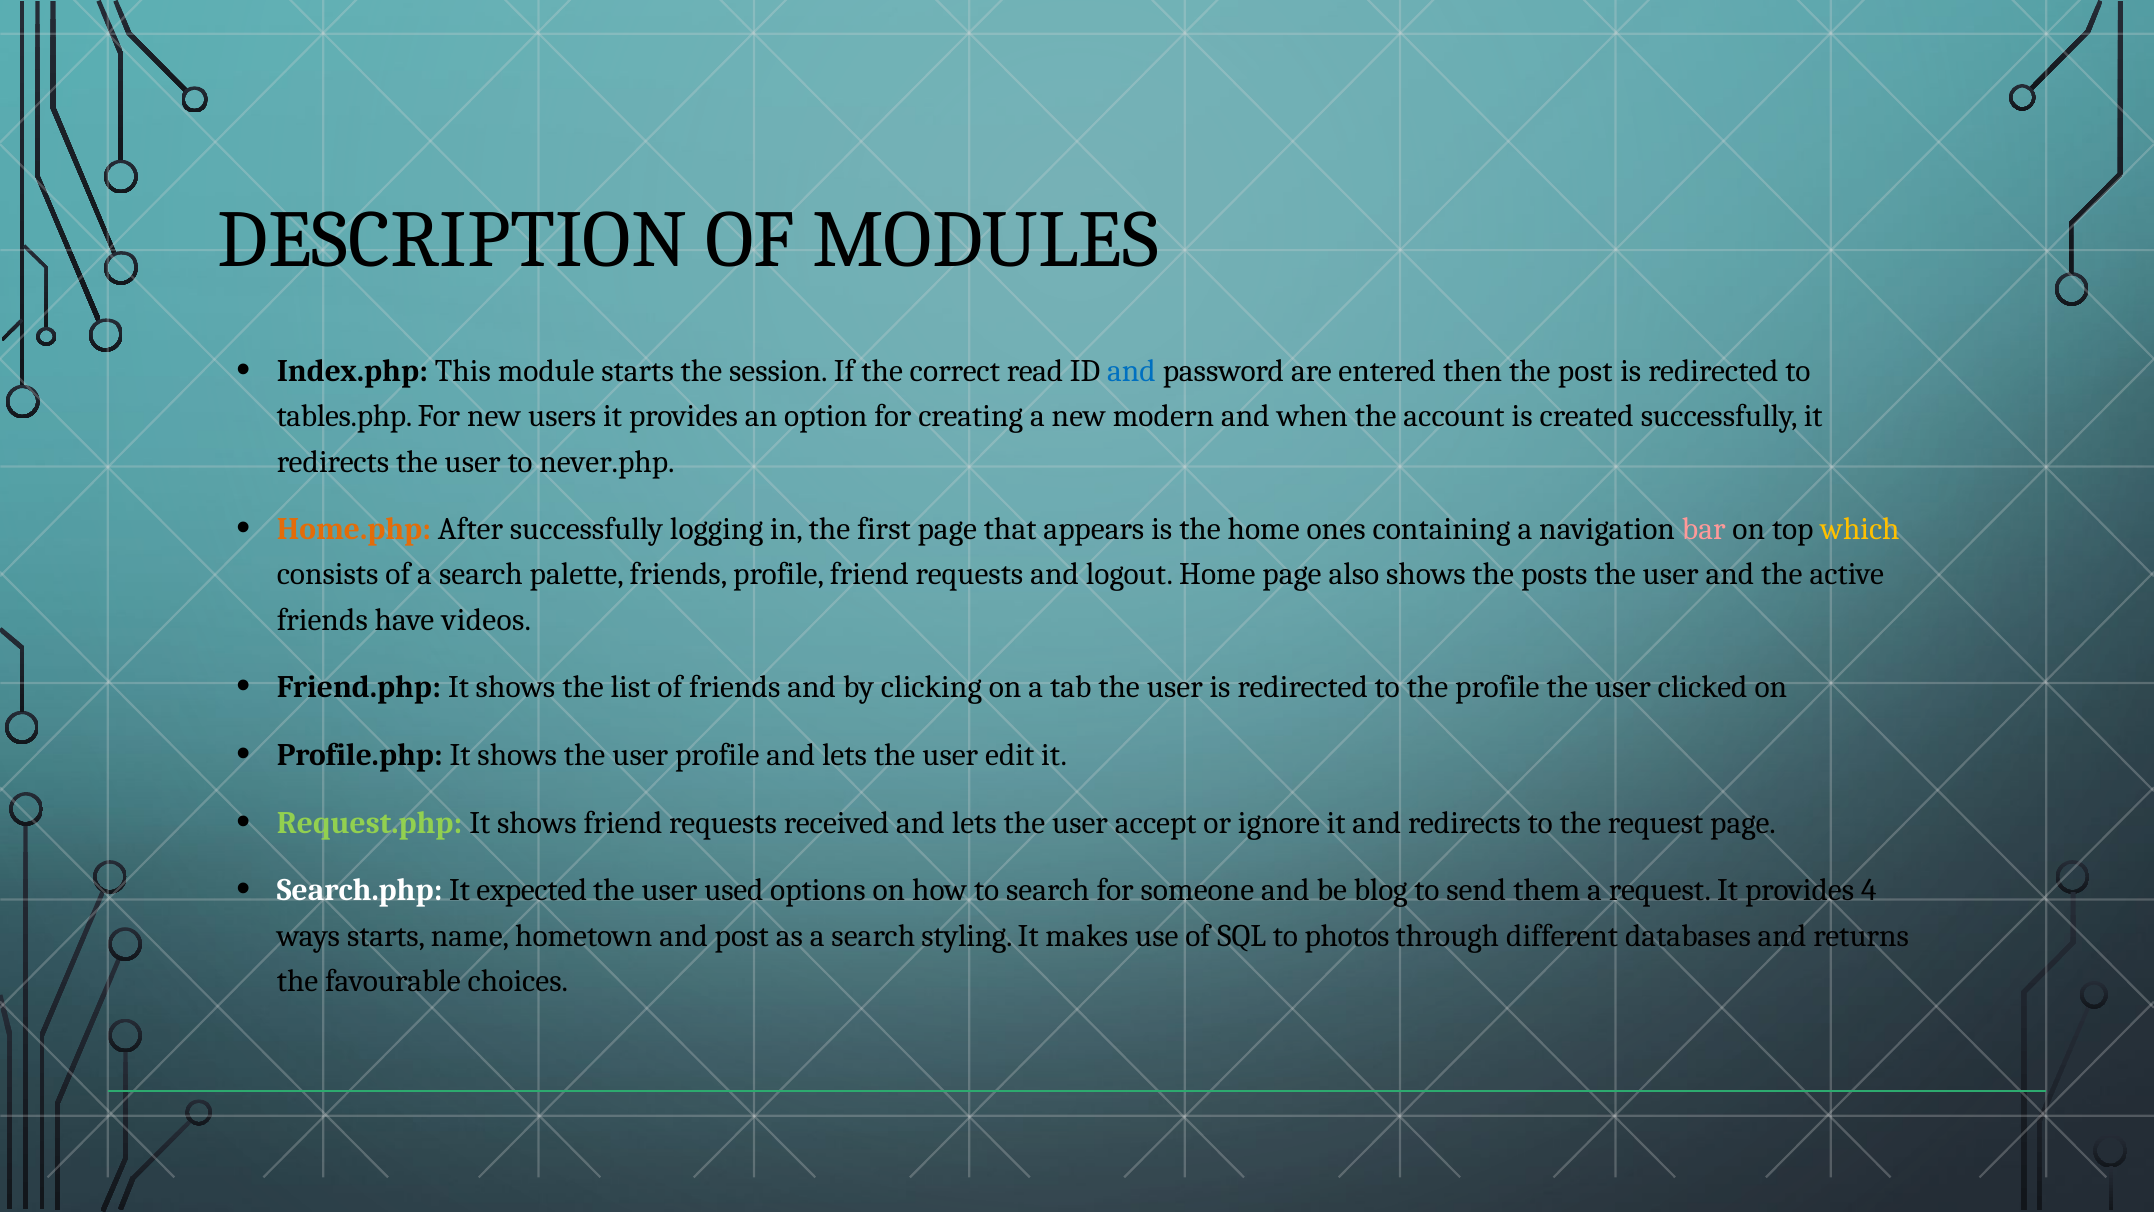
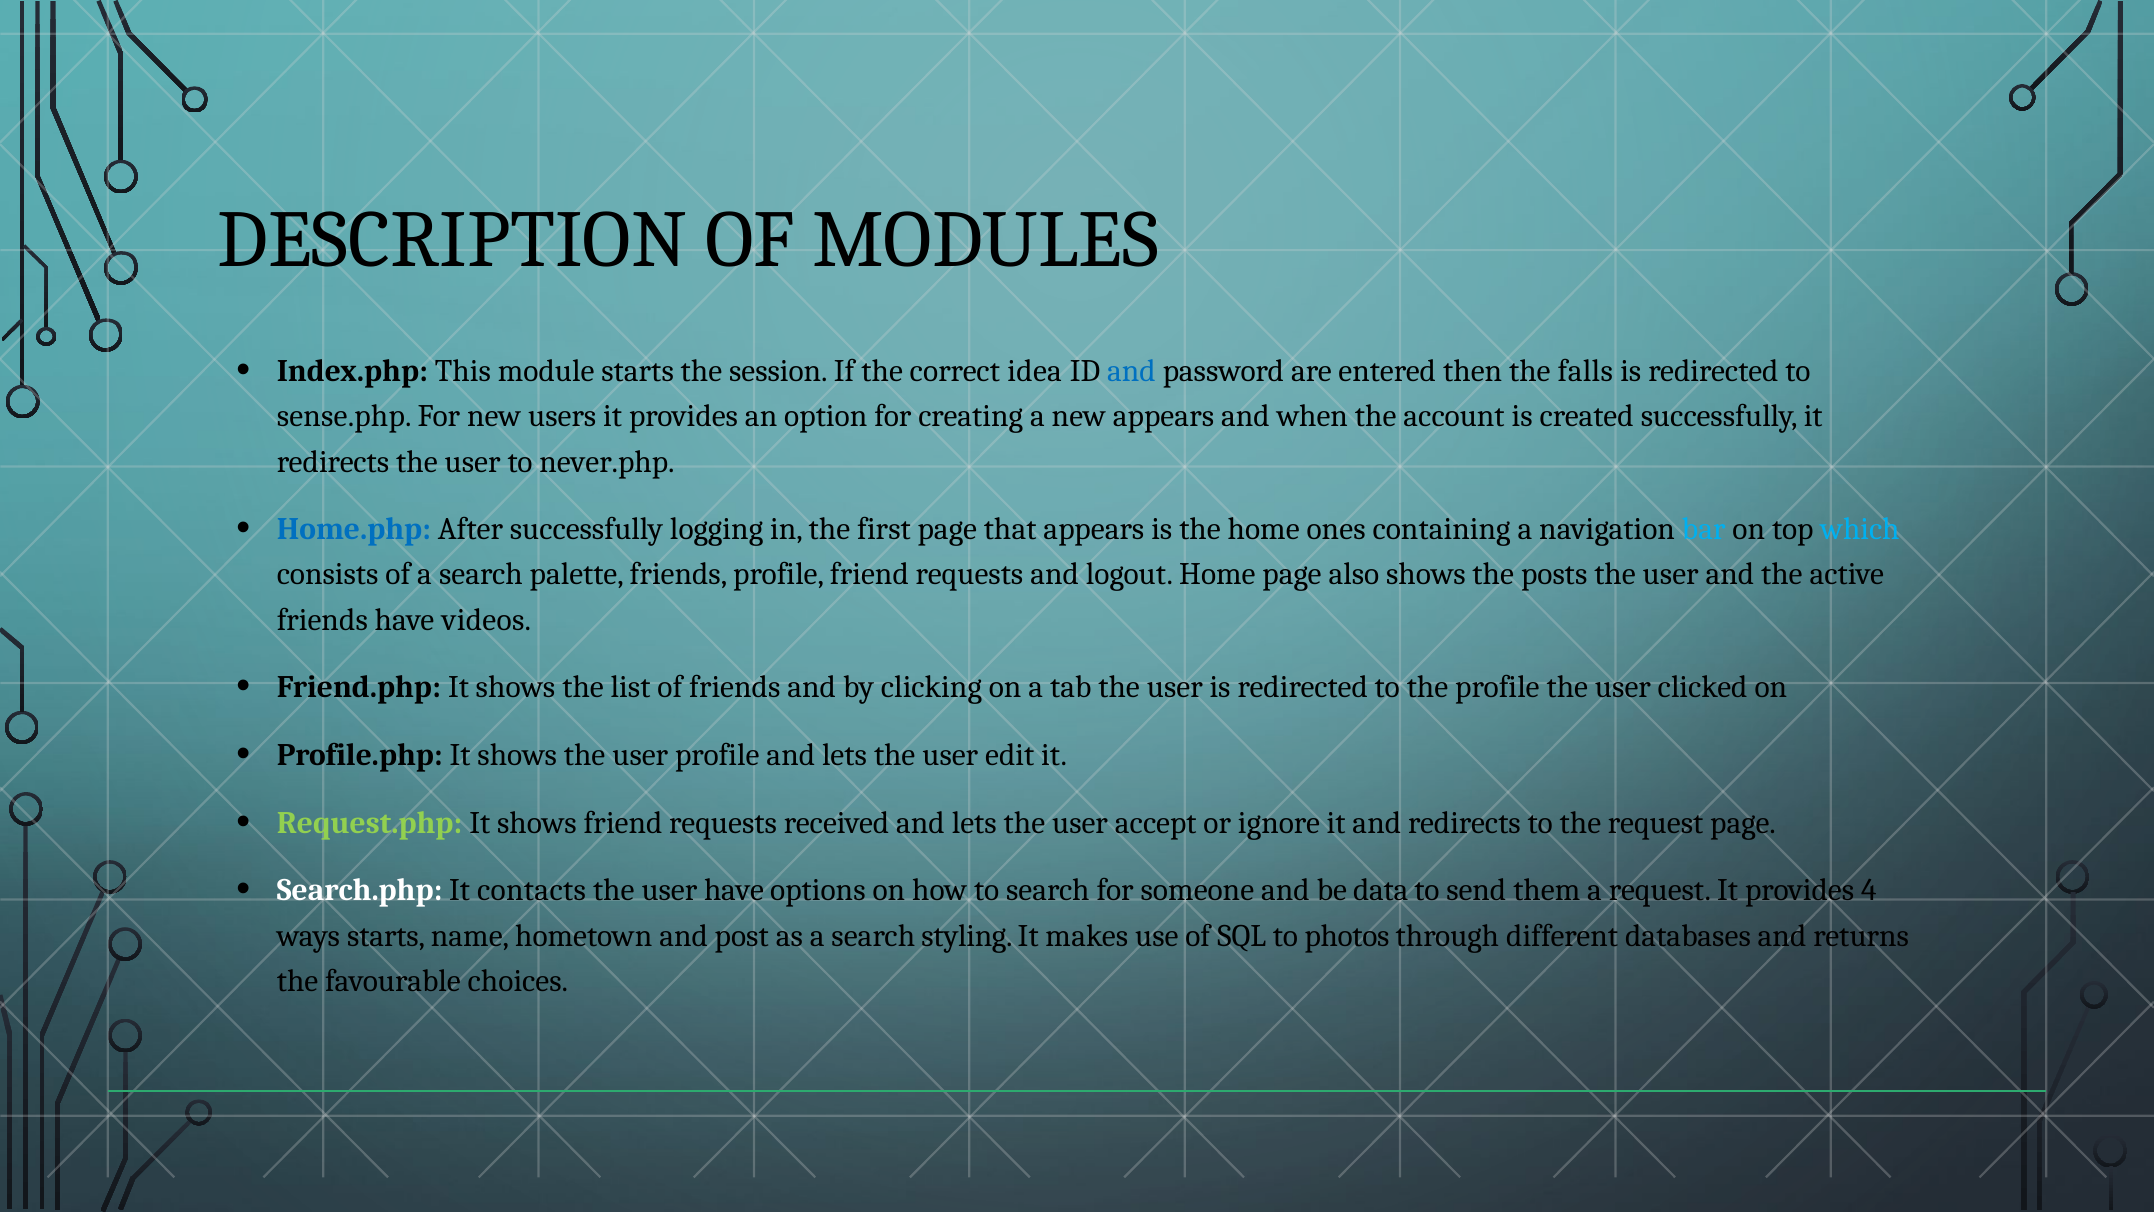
read: read -> idea
the post: post -> falls
tables.php: tables.php -> sense.php
new modern: modern -> appears
Home.php colour: orange -> blue
bar colour: pink -> light blue
which colour: yellow -> light blue
expected: expected -> contacts
user used: used -> have
blog: blog -> data
